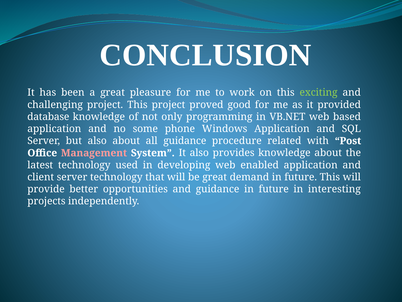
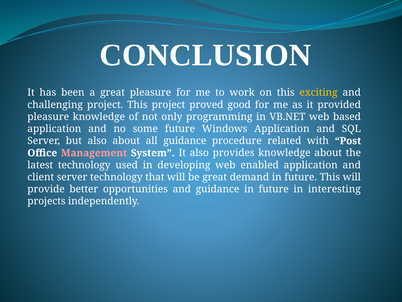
exciting colour: light green -> yellow
database at (48, 117): database -> pleasure
some phone: phone -> future
